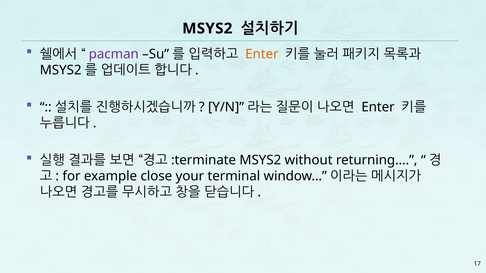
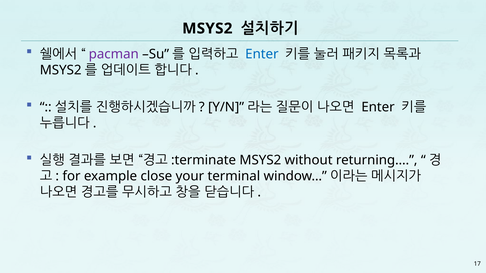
Enter at (262, 54) colour: orange -> blue
